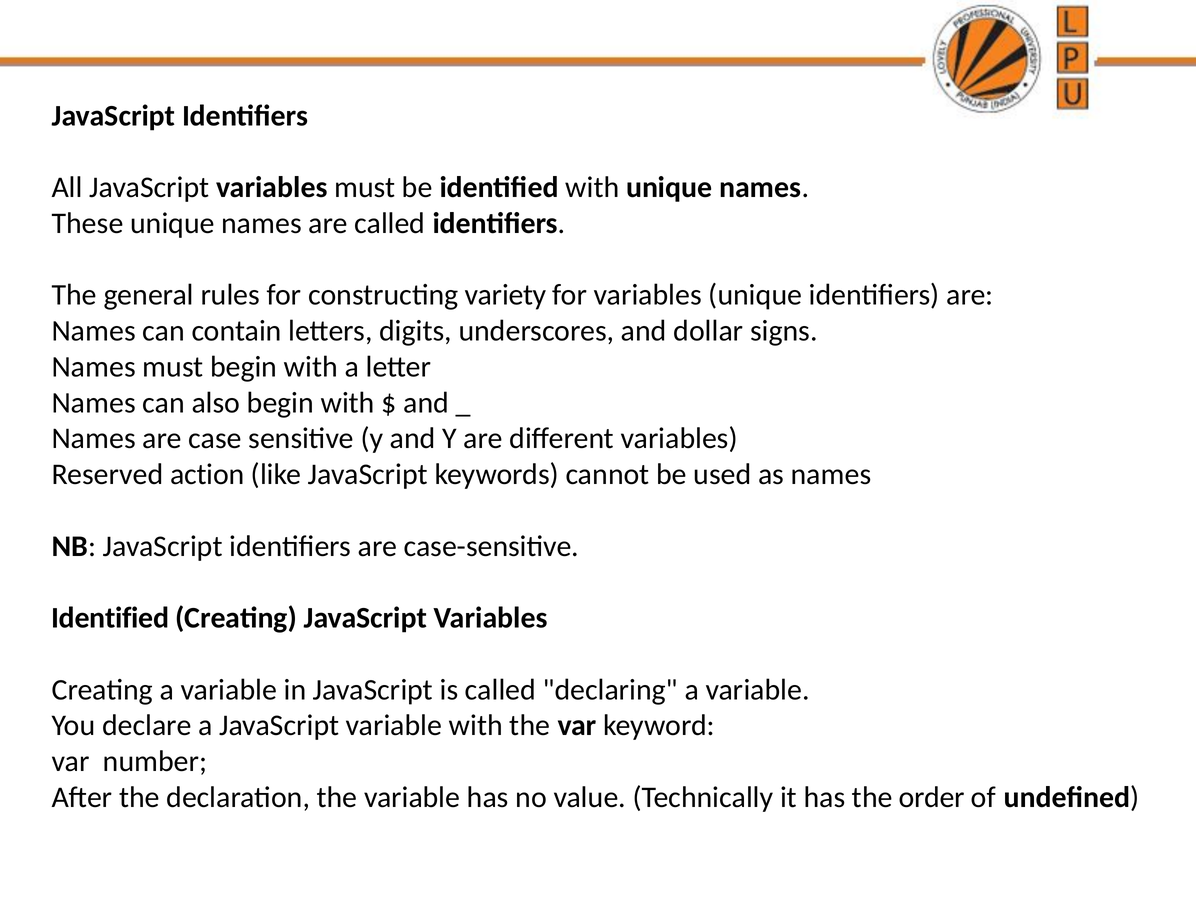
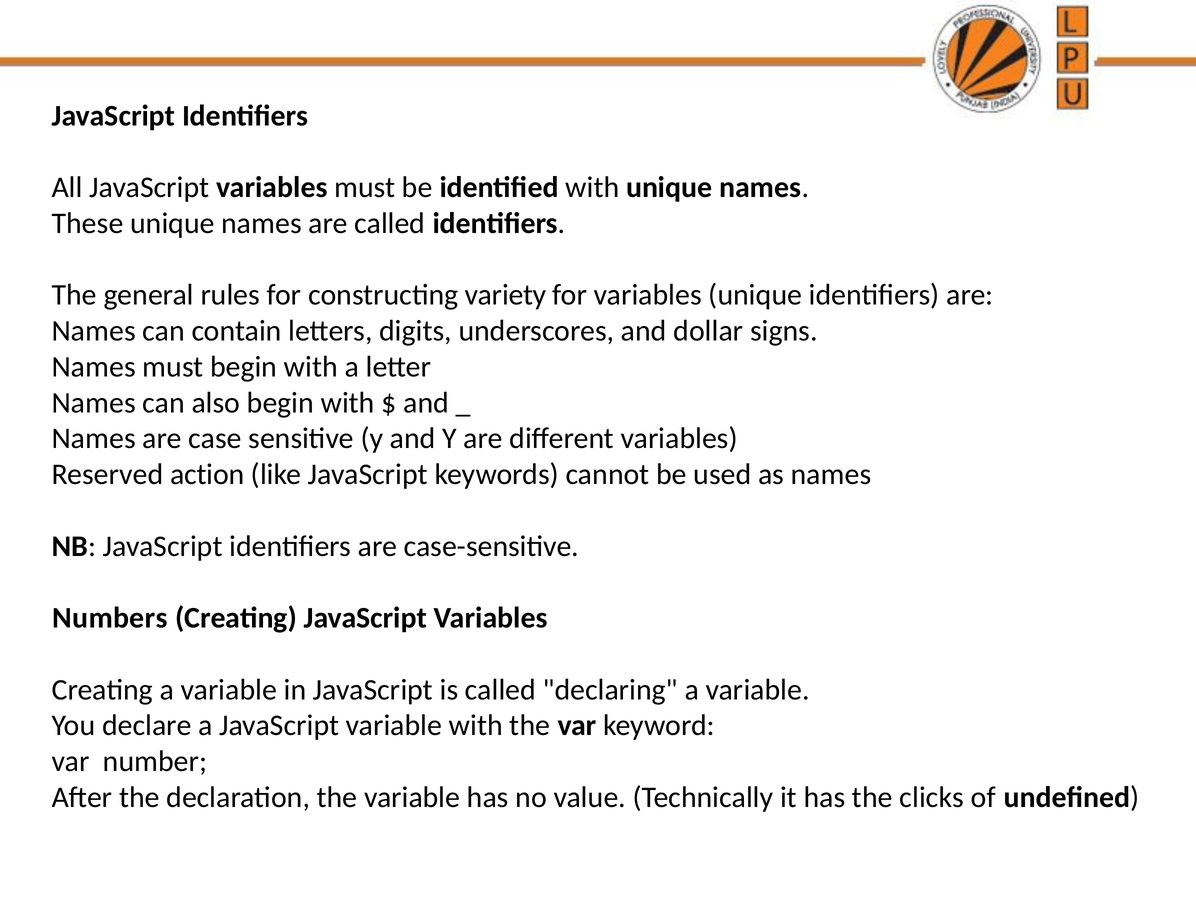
Identified at (110, 618): Identified -> Numbers
order: order -> clicks
